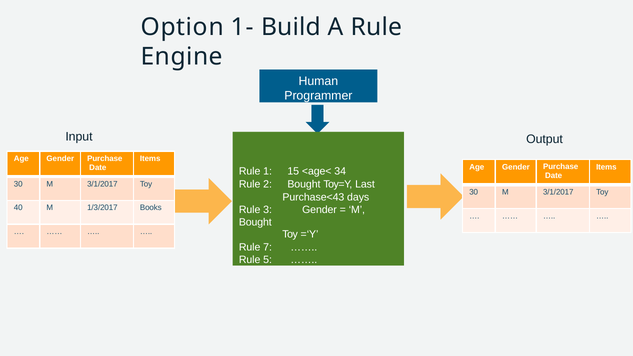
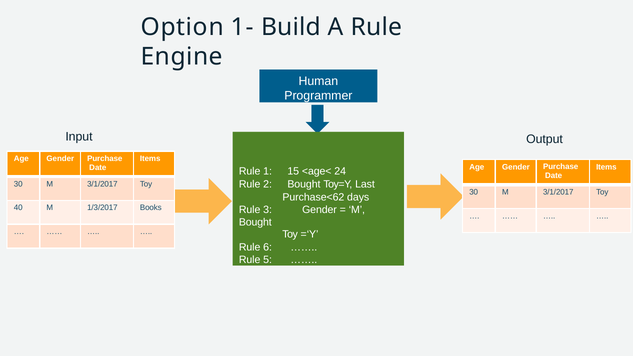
34: 34 -> 24
Purchase<43: Purchase<43 -> Purchase<62
7: 7 -> 6
